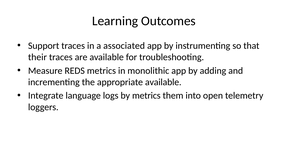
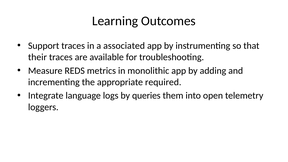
appropriate available: available -> required
by metrics: metrics -> queries
